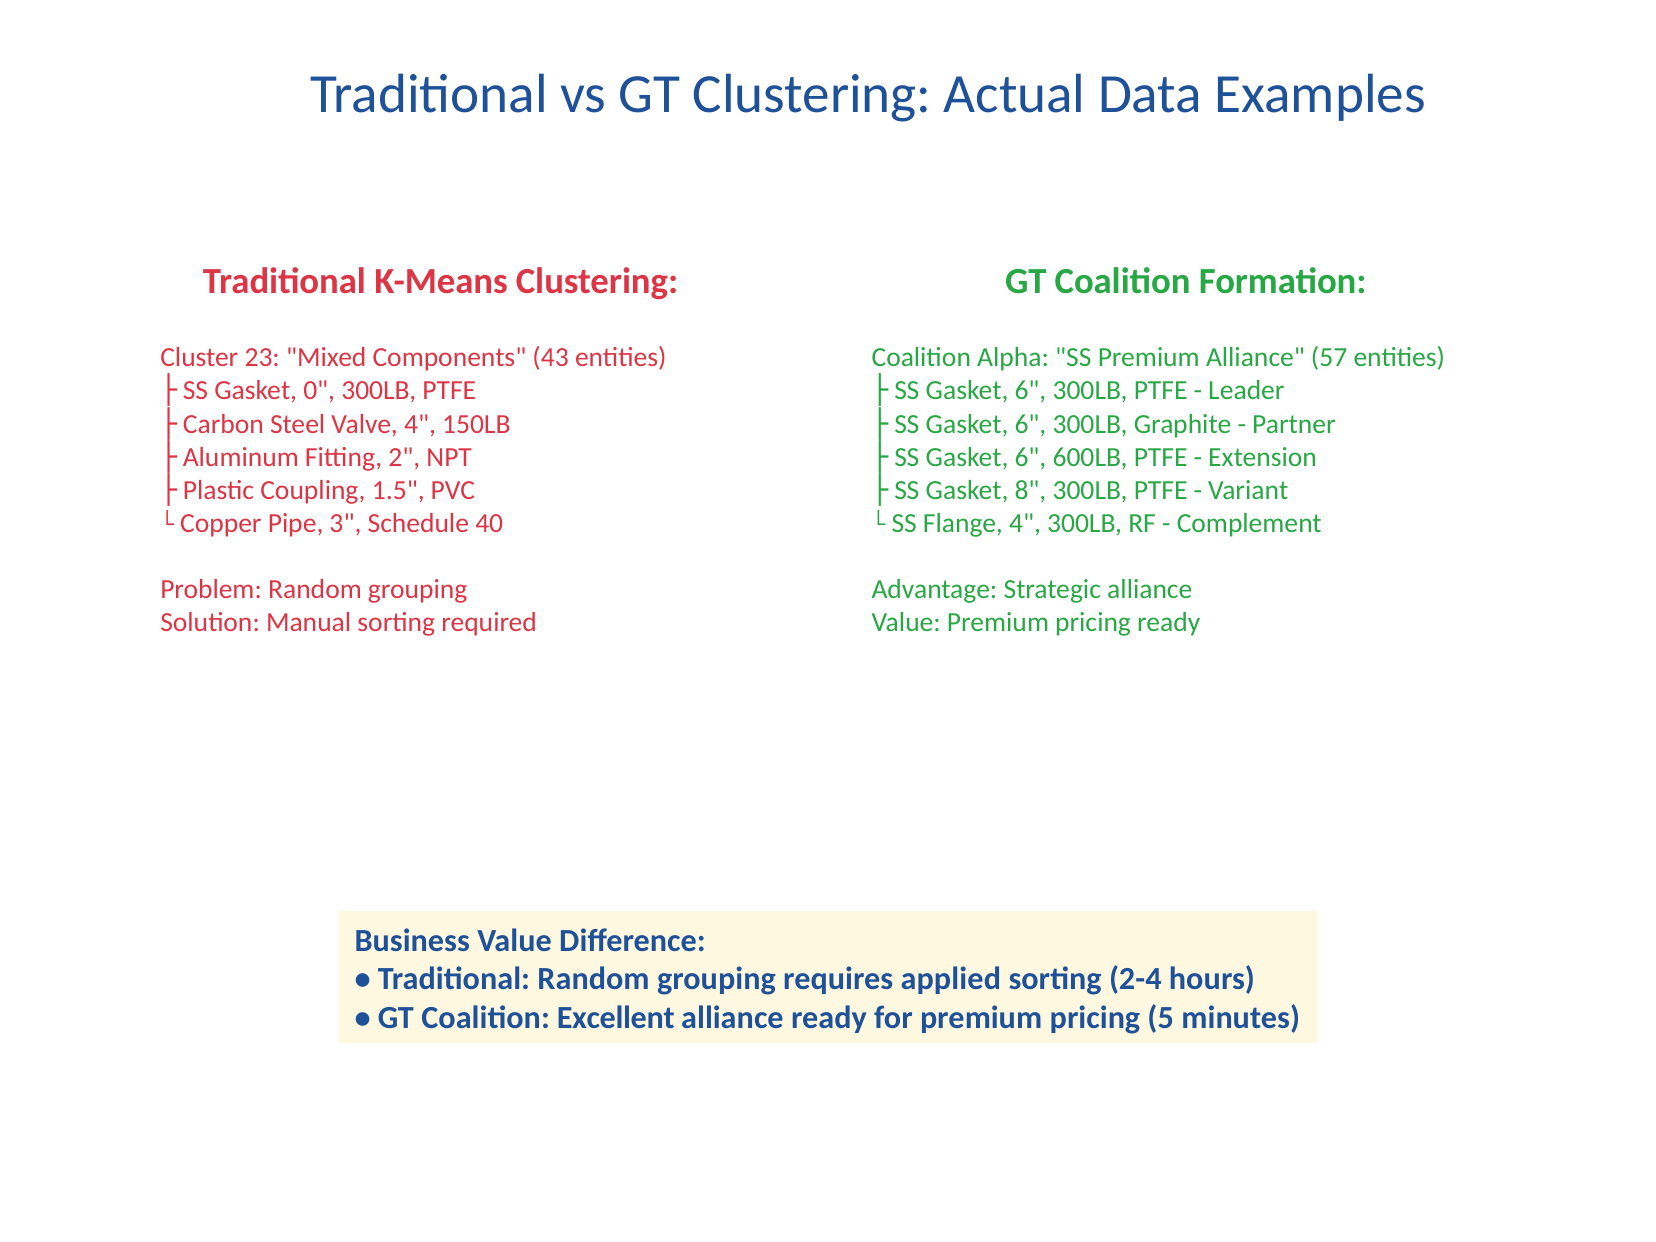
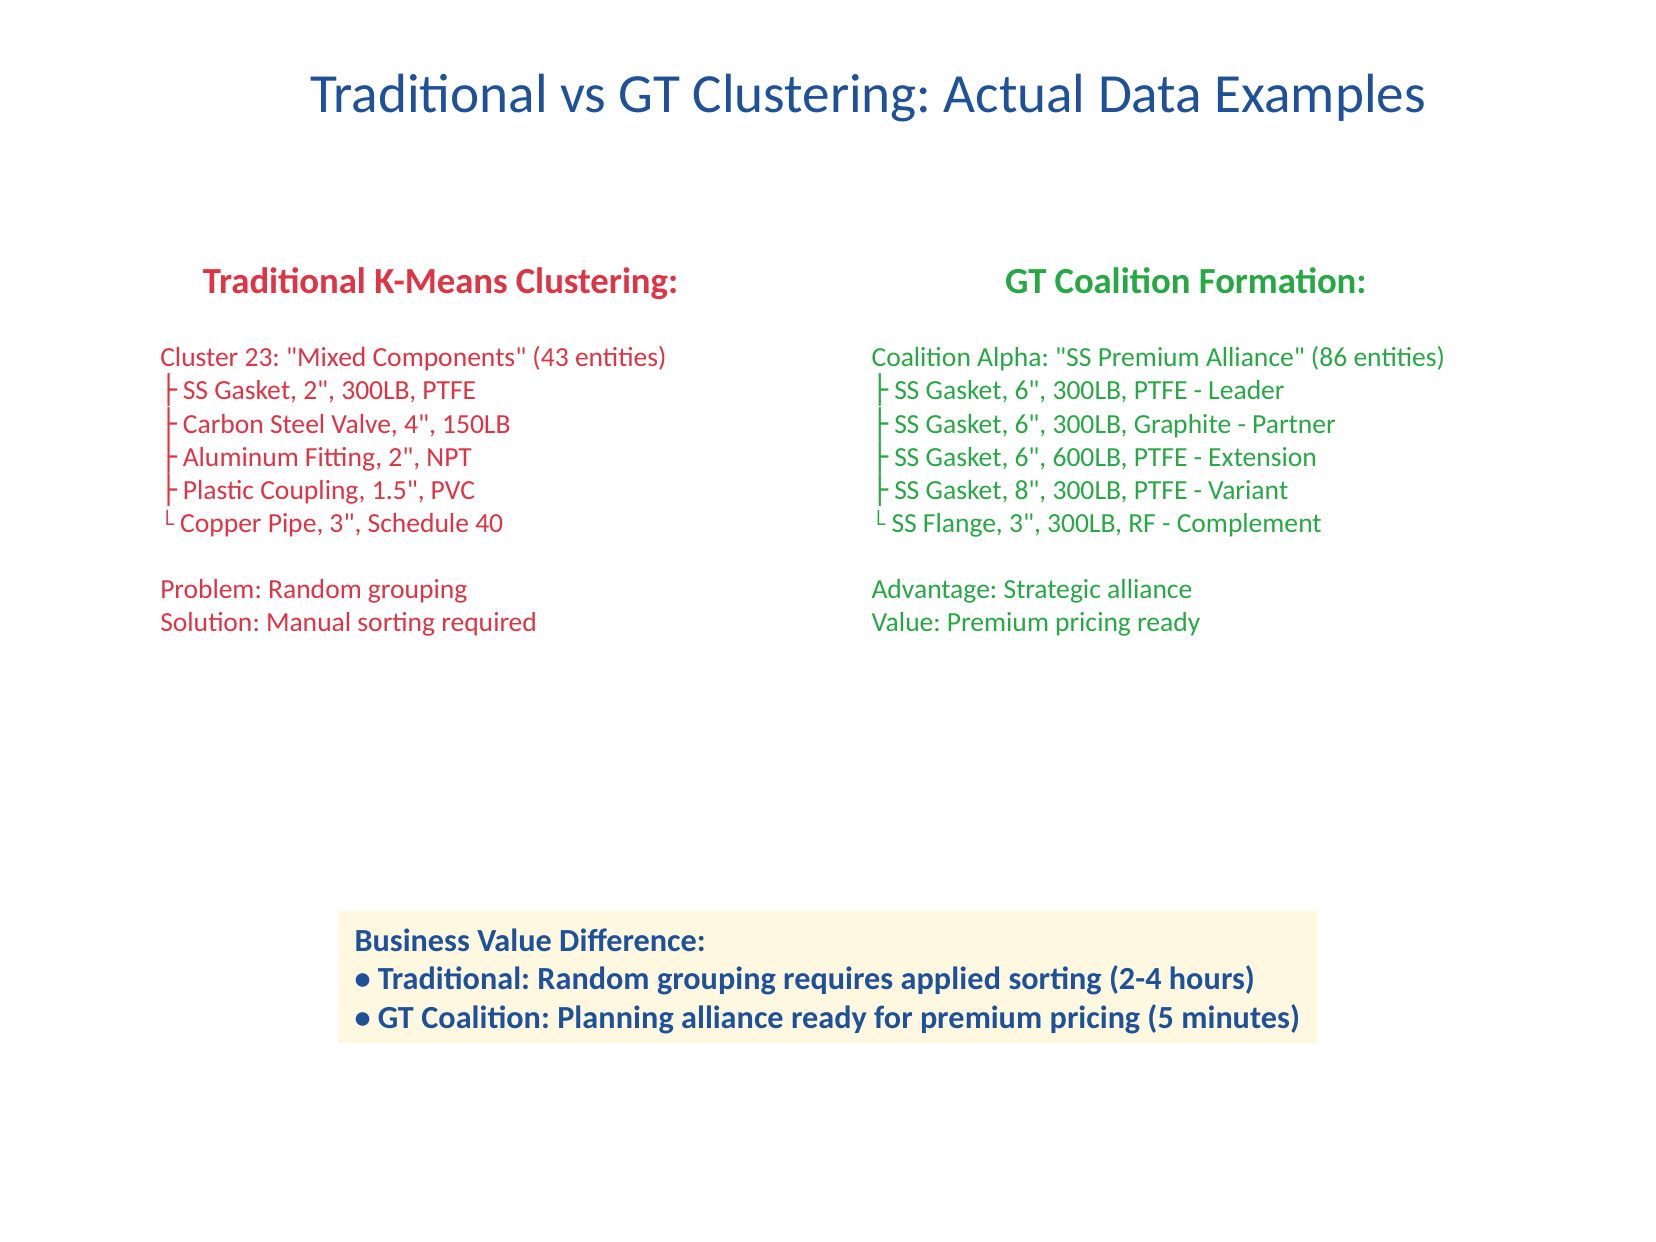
57: 57 -> 86
Gasket 0: 0 -> 2
Flange 4: 4 -> 3
Excellent: Excellent -> Planning
